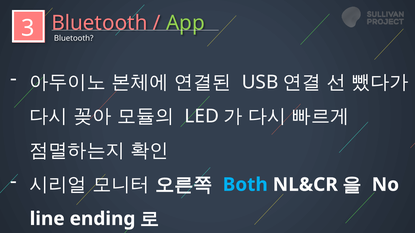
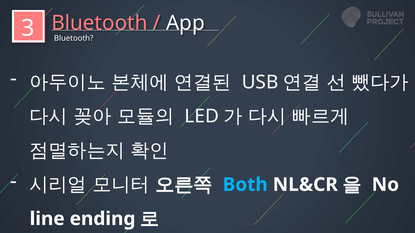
App colour: light green -> white
